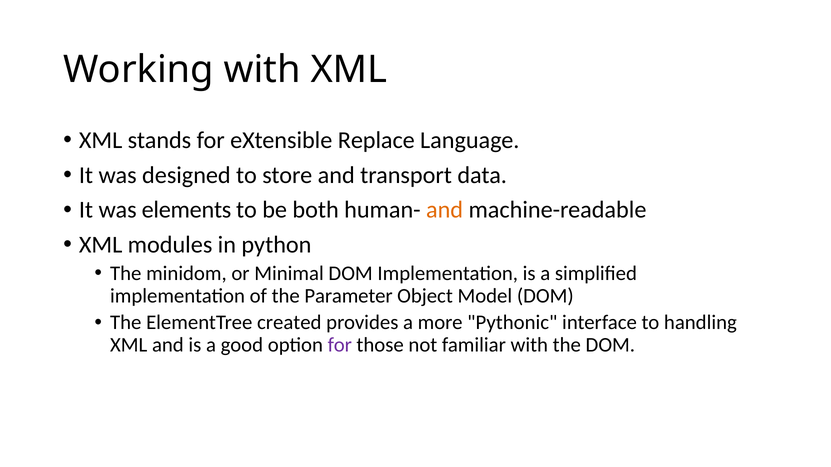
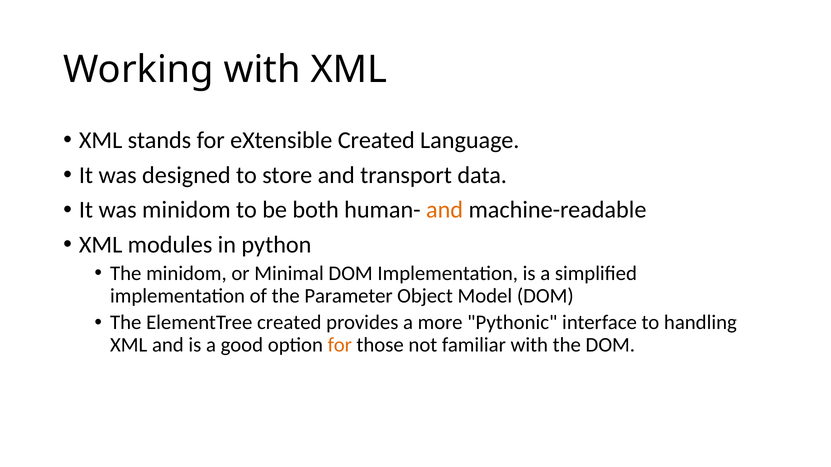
eXtensible Replace: Replace -> Created
was elements: elements -> minidom
for at (340, 345) colour: purple -> orange
